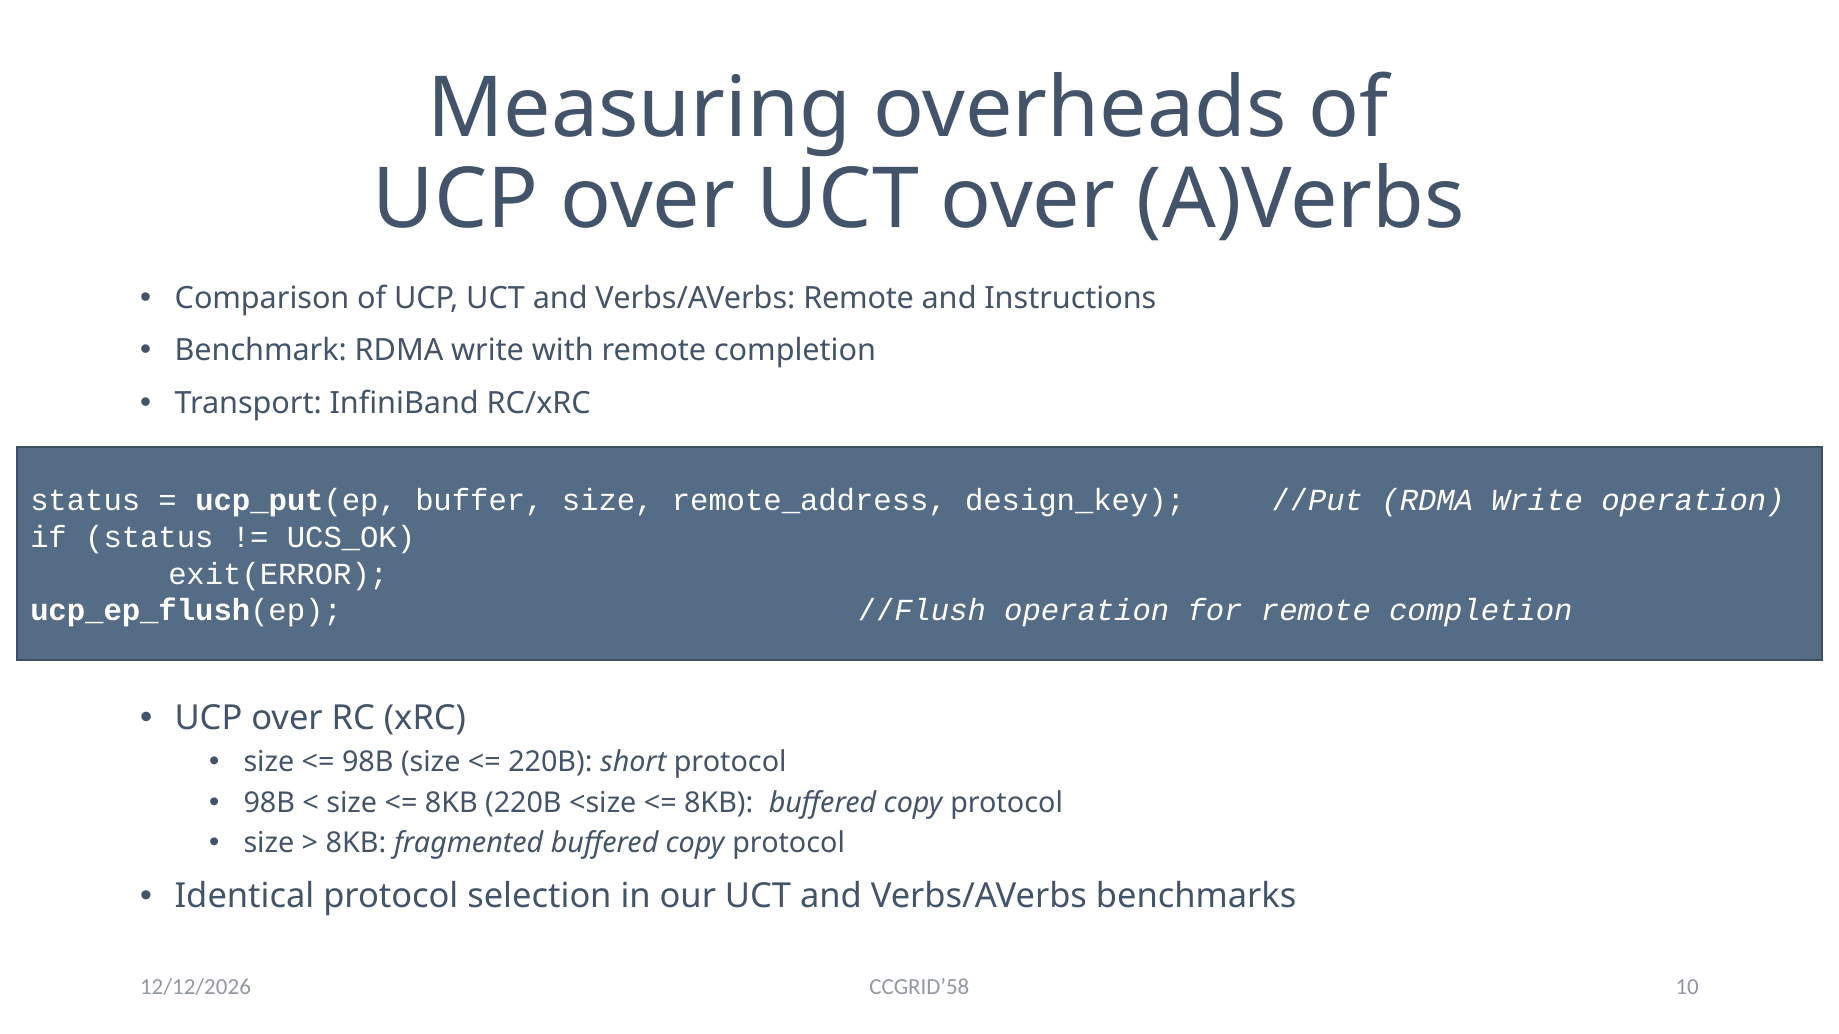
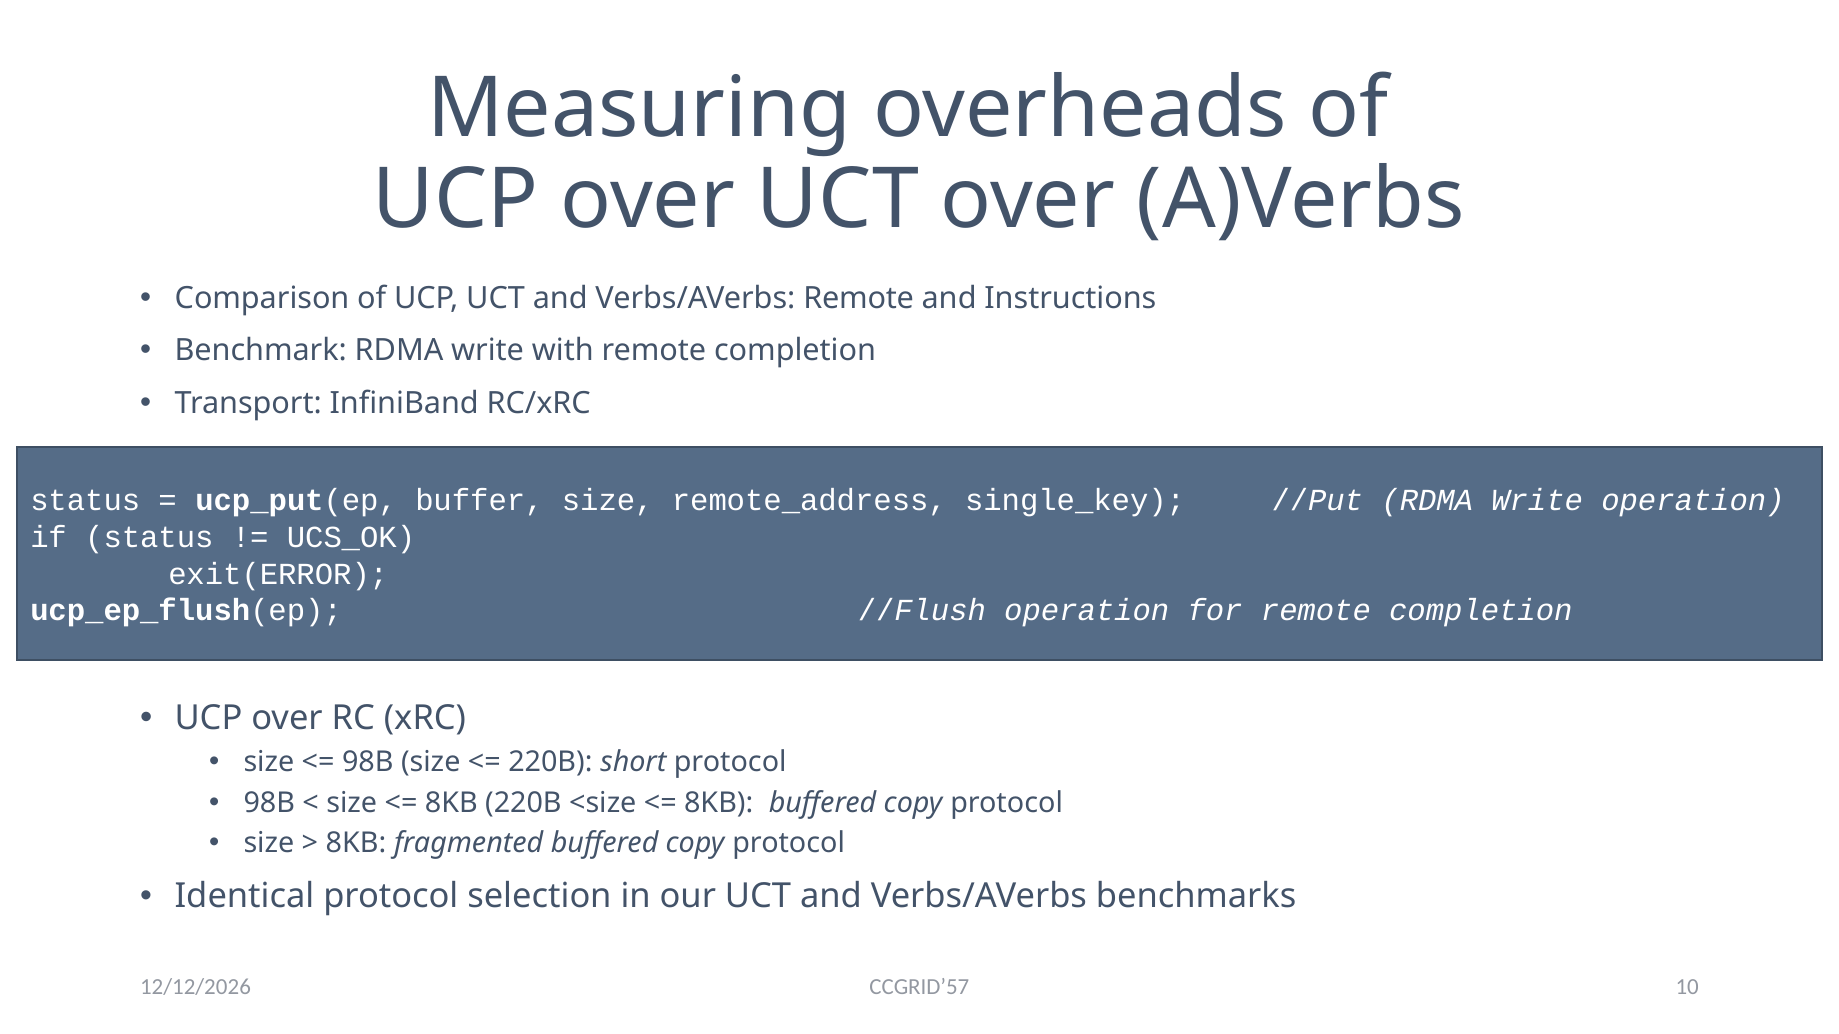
design_key: design_key -> single_key
CCGRID’58: CCGRID’58 -> CCGRID’57
